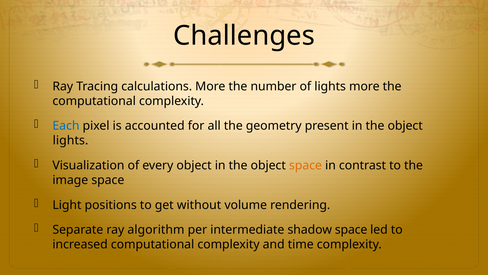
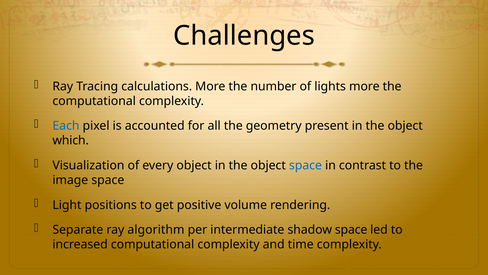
lights at (70, 140): lights -> which
space at (305, 165) colour: orange -> blue
without: without -> positive
